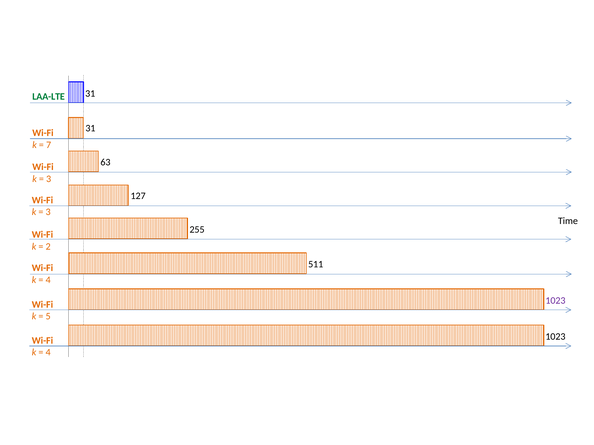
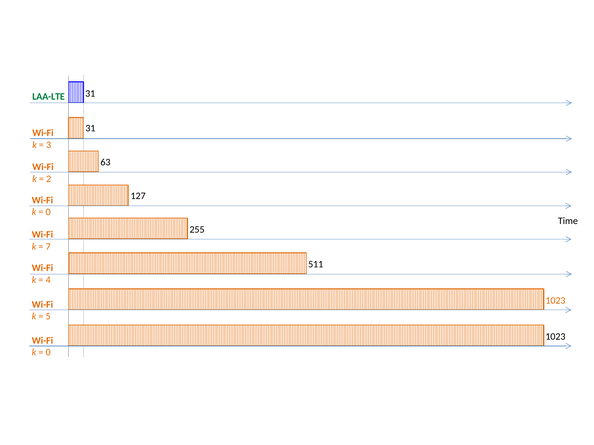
7: 7 -> 3
3 at (49, 179): 3 -> 2
3 at (48, 212): 3 -> 0
2: 2 -> 7
1023 at (555, 301) colour: purple -> orange
4 at (48, 353): 4 -> 0
